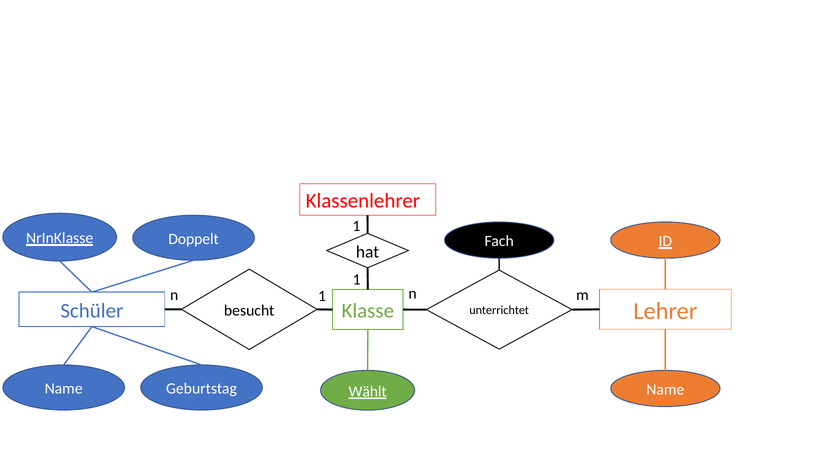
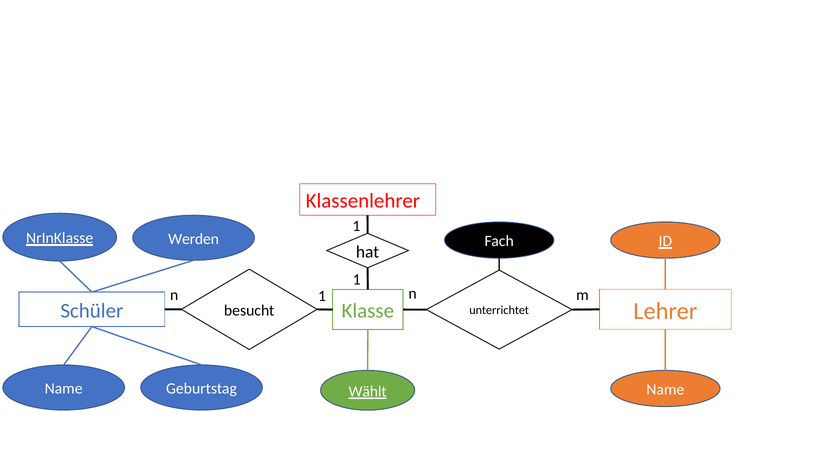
Doppelt: Doppelt -> Werden
